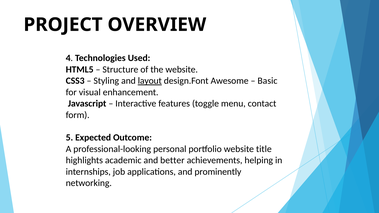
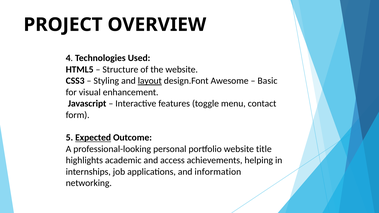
Expected underline: none -> present
better: better -> access
prominently: prominently -> information
